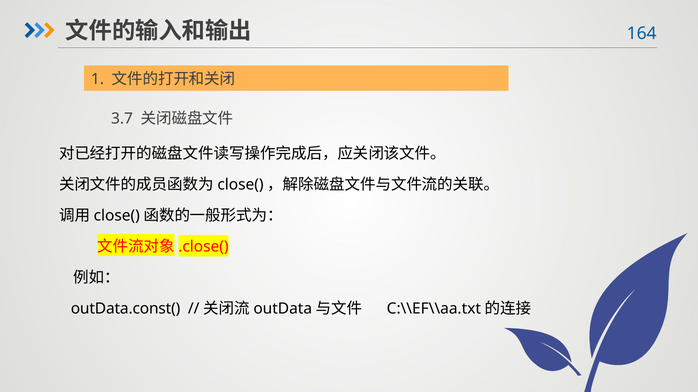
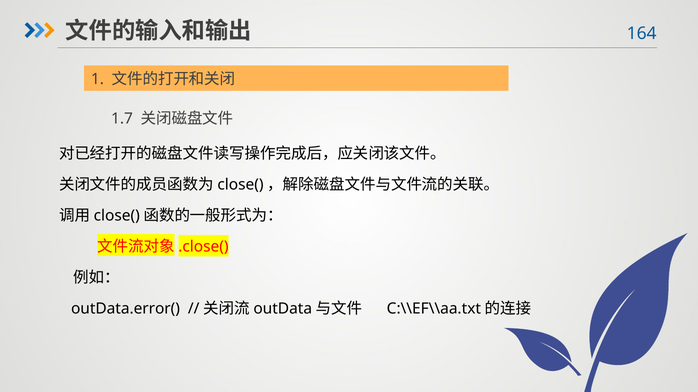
3.7: 3.7 -> 1.7
outData.const(: outData.const( -> outData.error(
